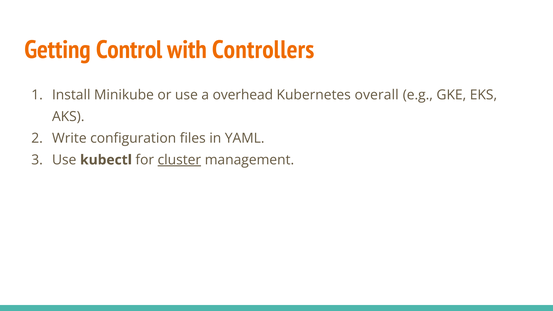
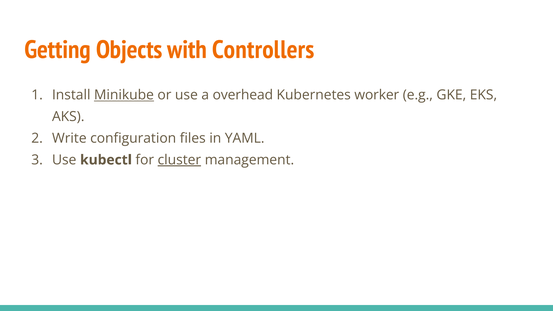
Control: Control -> Objects
Minikube underline: none -> present
overall: overall -> worker
